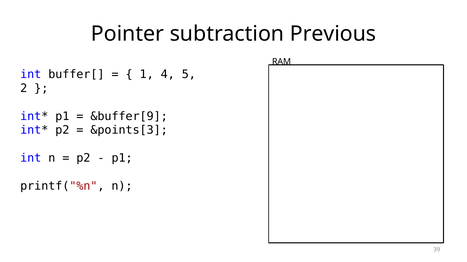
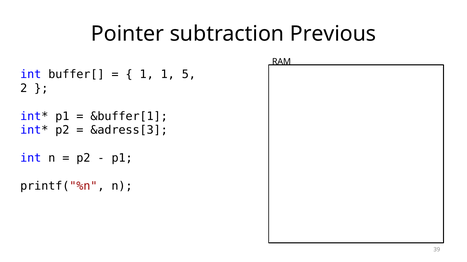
1 4: 4 -> 1
&buffer[9: &buffer[9 -> &buffer[1
&points[3: &points[3 -> &adress[3
